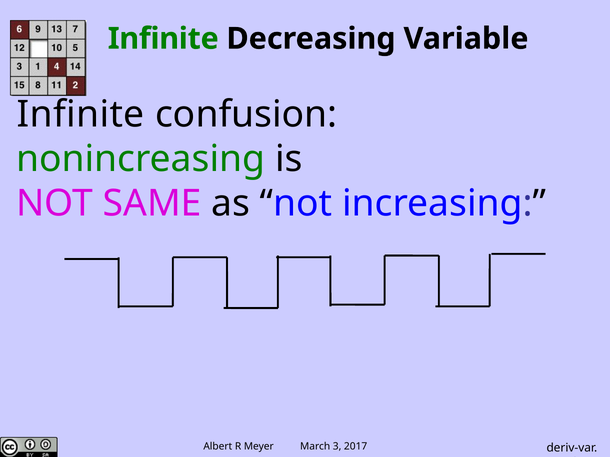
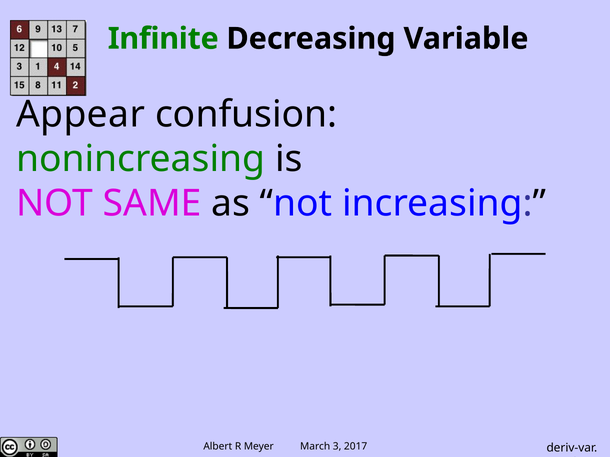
Infinite at (81, 114): Infinite -> Appear
